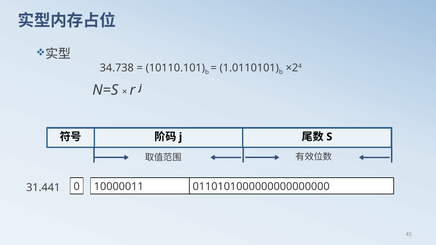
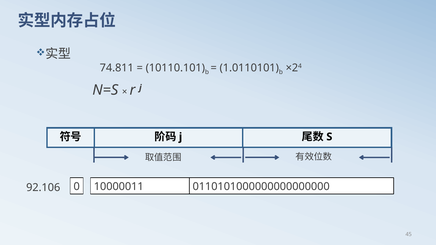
34.738: 34.738 -> 74.811
31.441: 31.441 -> 92.106
